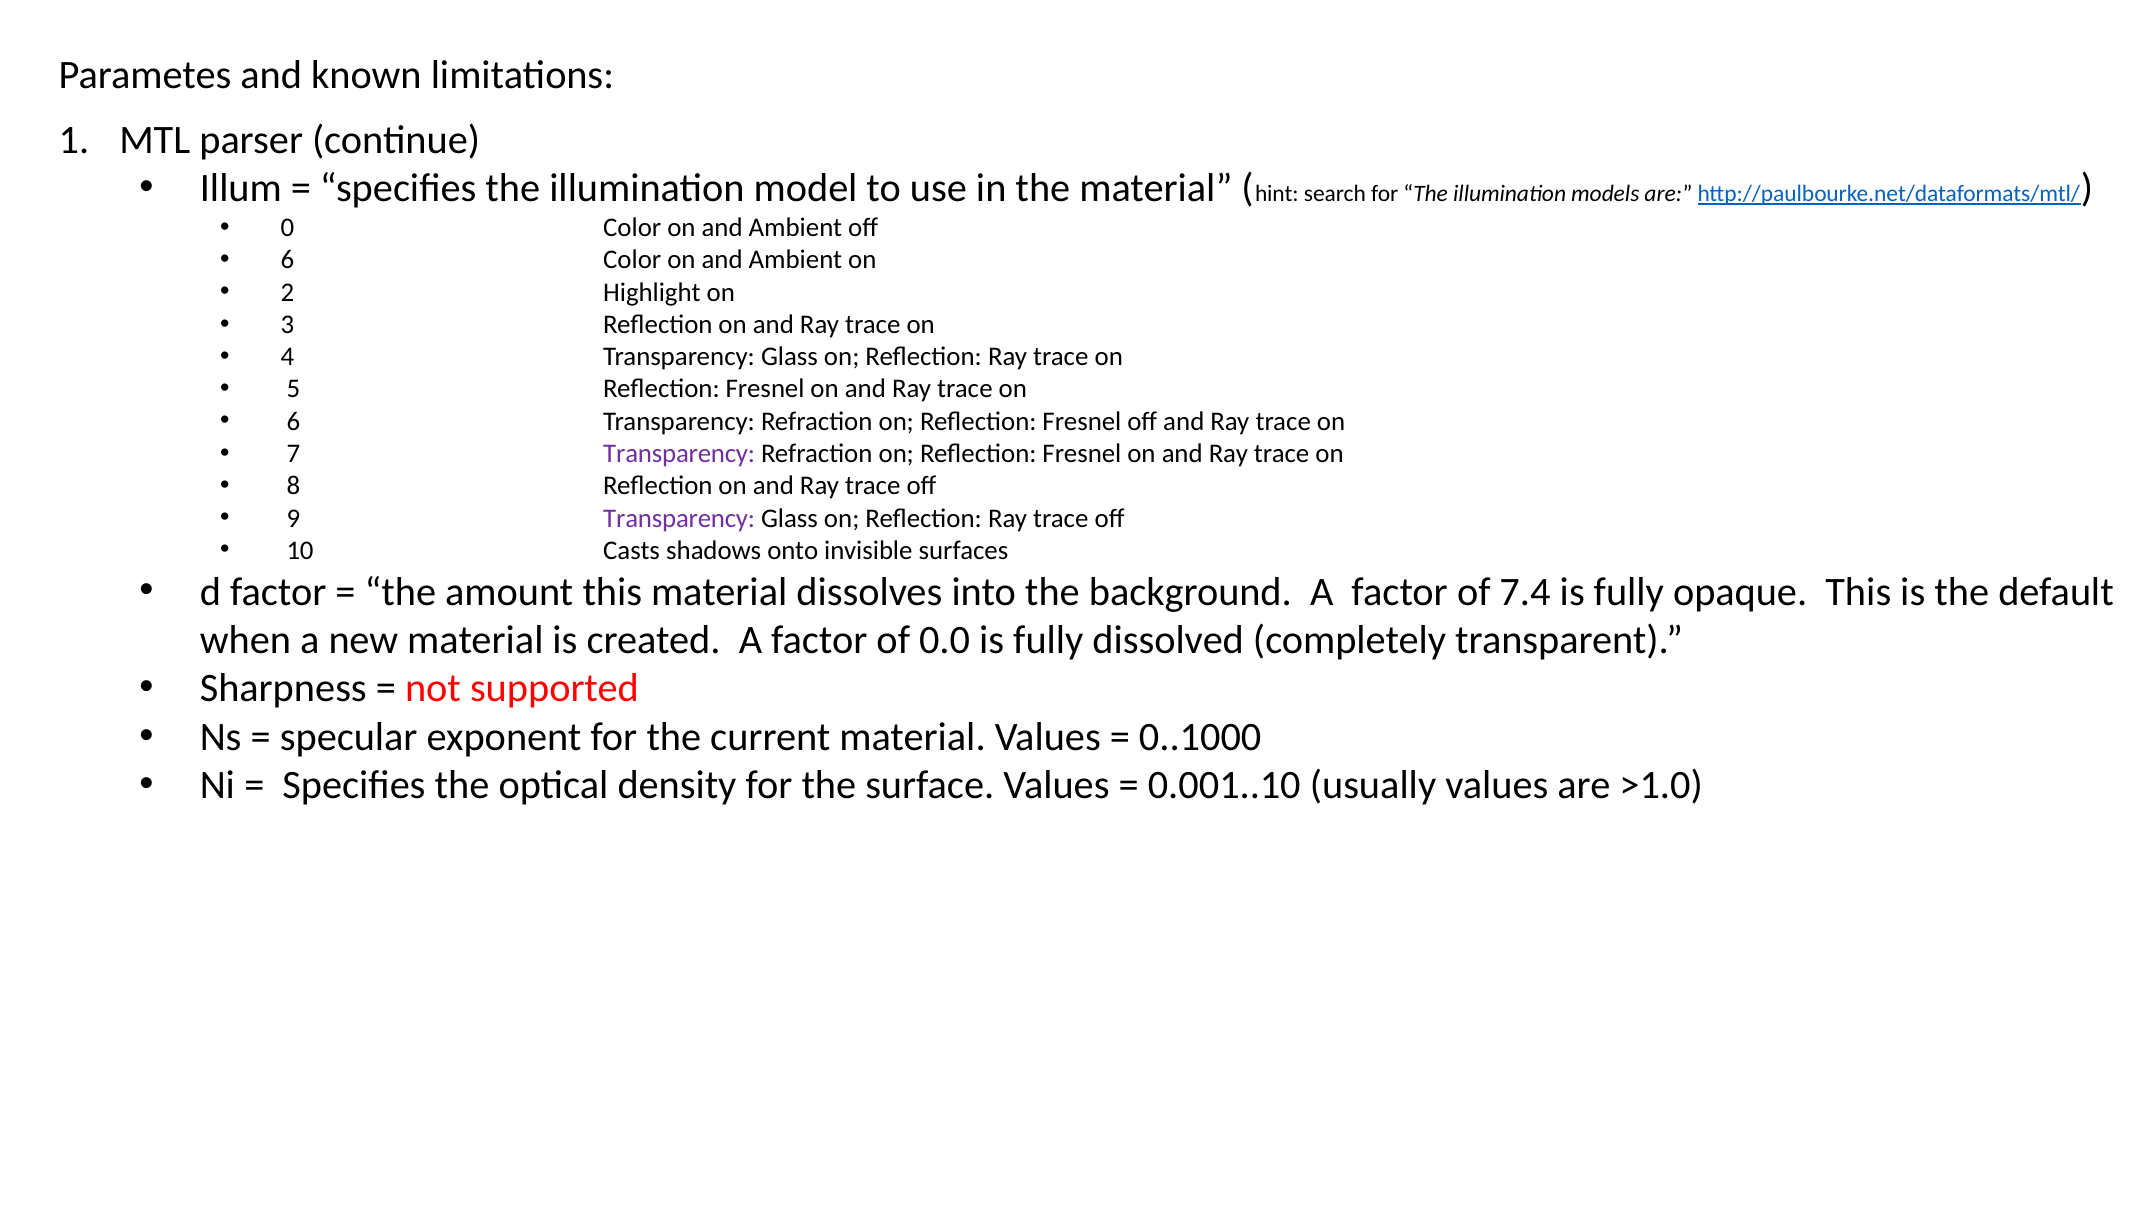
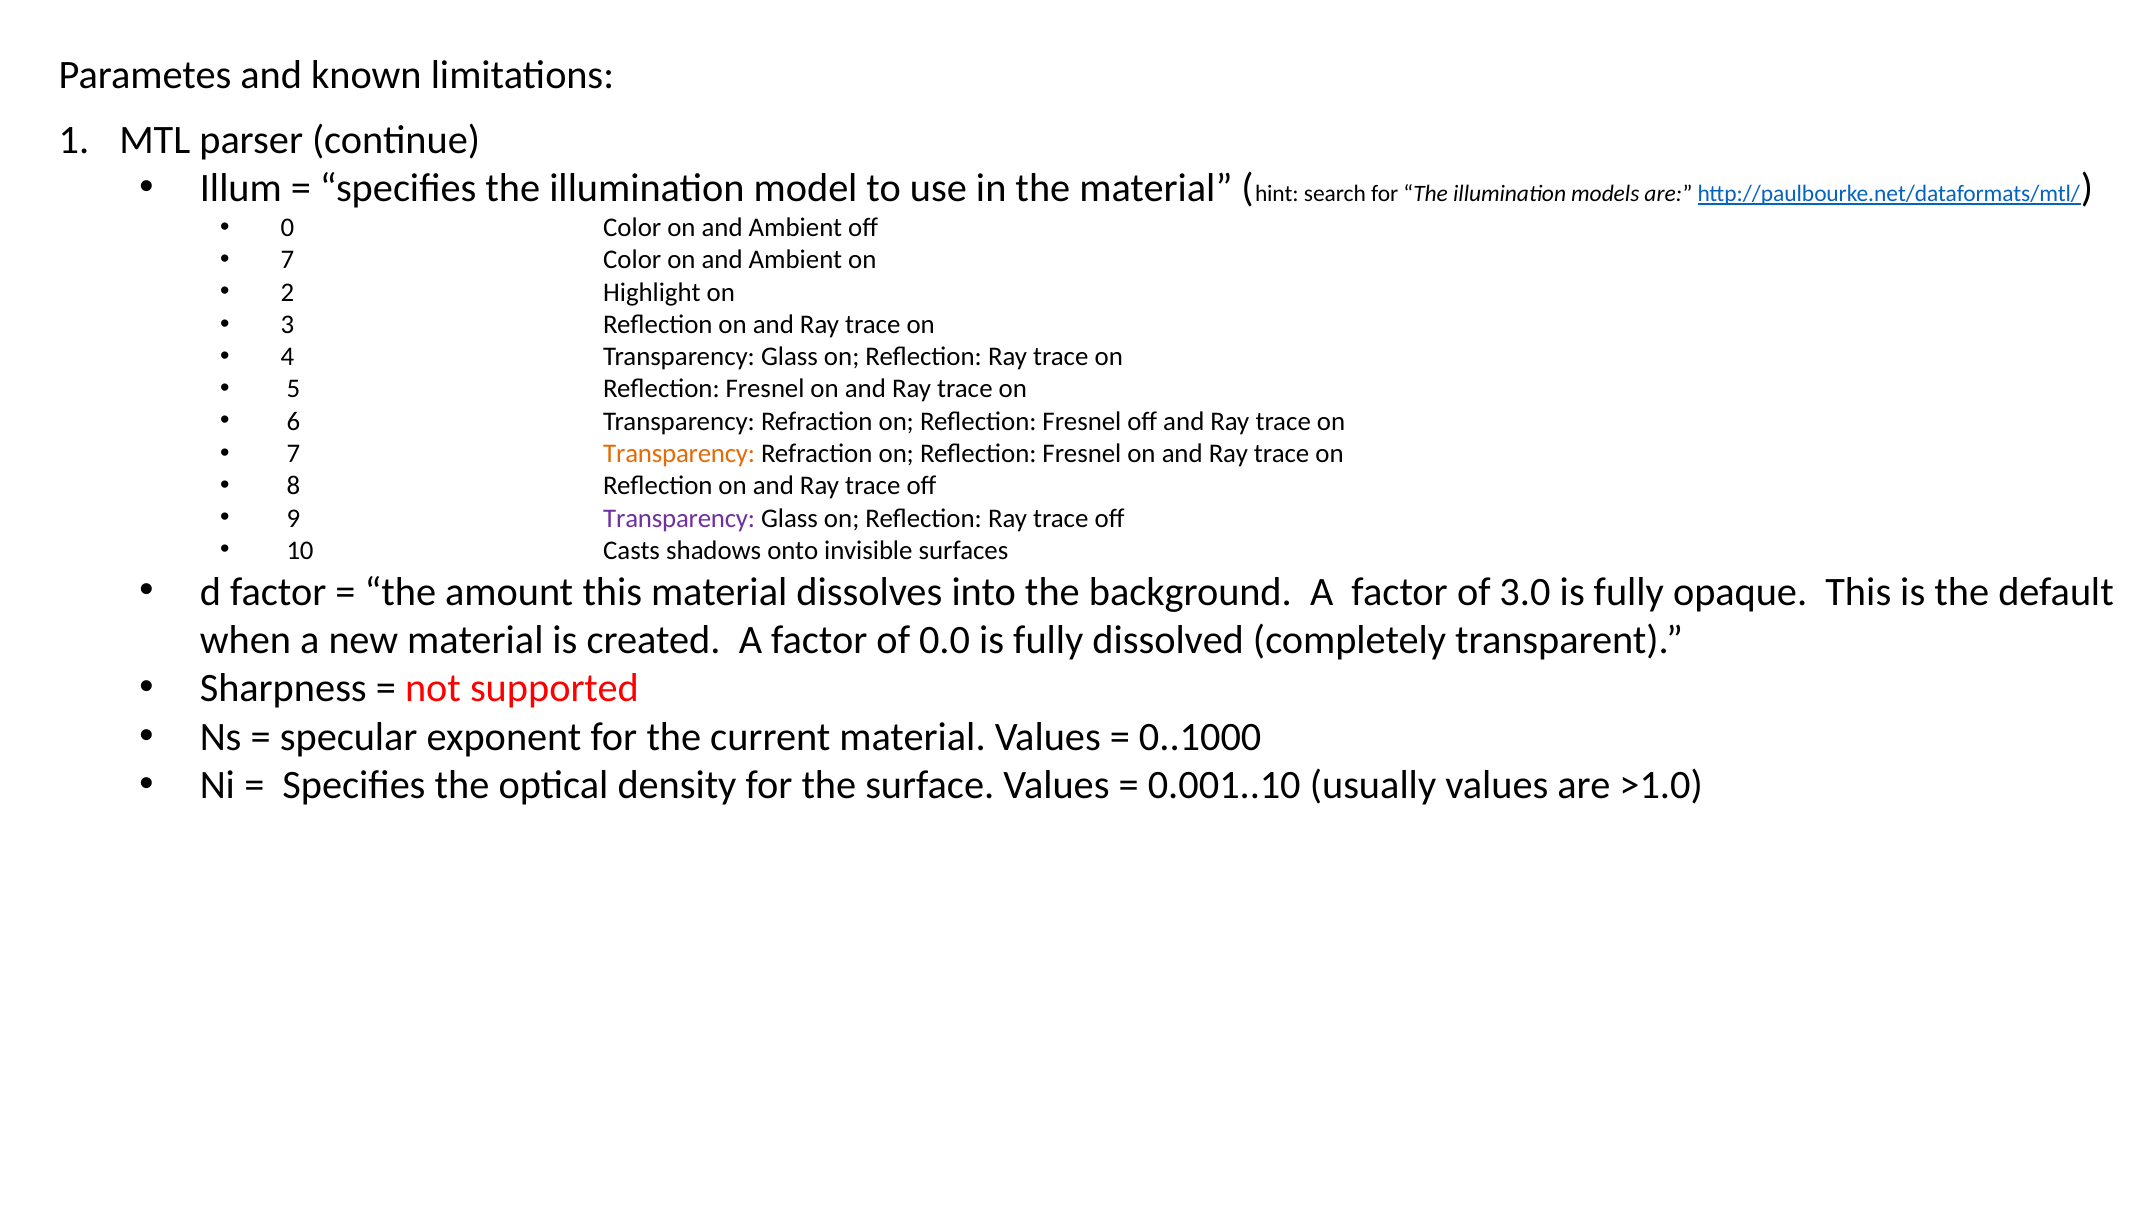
6 at (287, 260): 6 -> 7
Transparency at (679, 454) colour: purple -> orange
7.4: 7.4 -> 3.0
